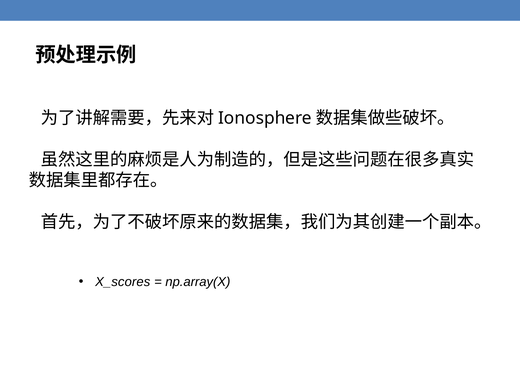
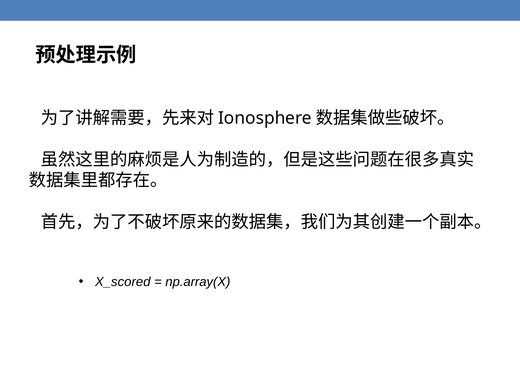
X_scores: X_scores -> X_scored
